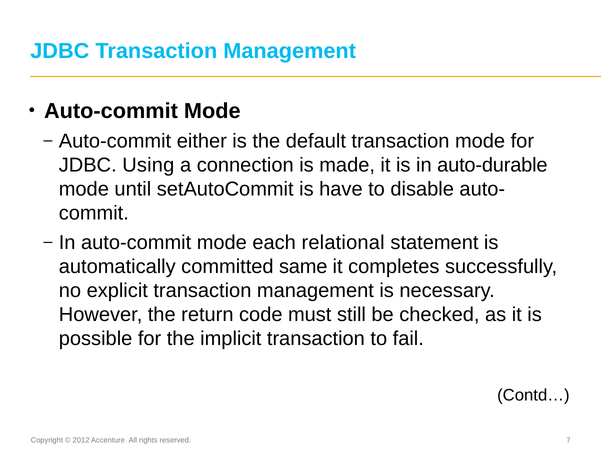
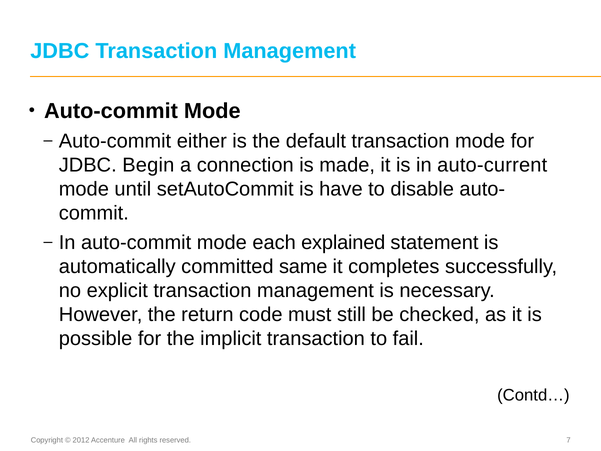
Using: Using -> Begin
auto-durable: auto-durable -> auto-current
relational: relational -> explained
